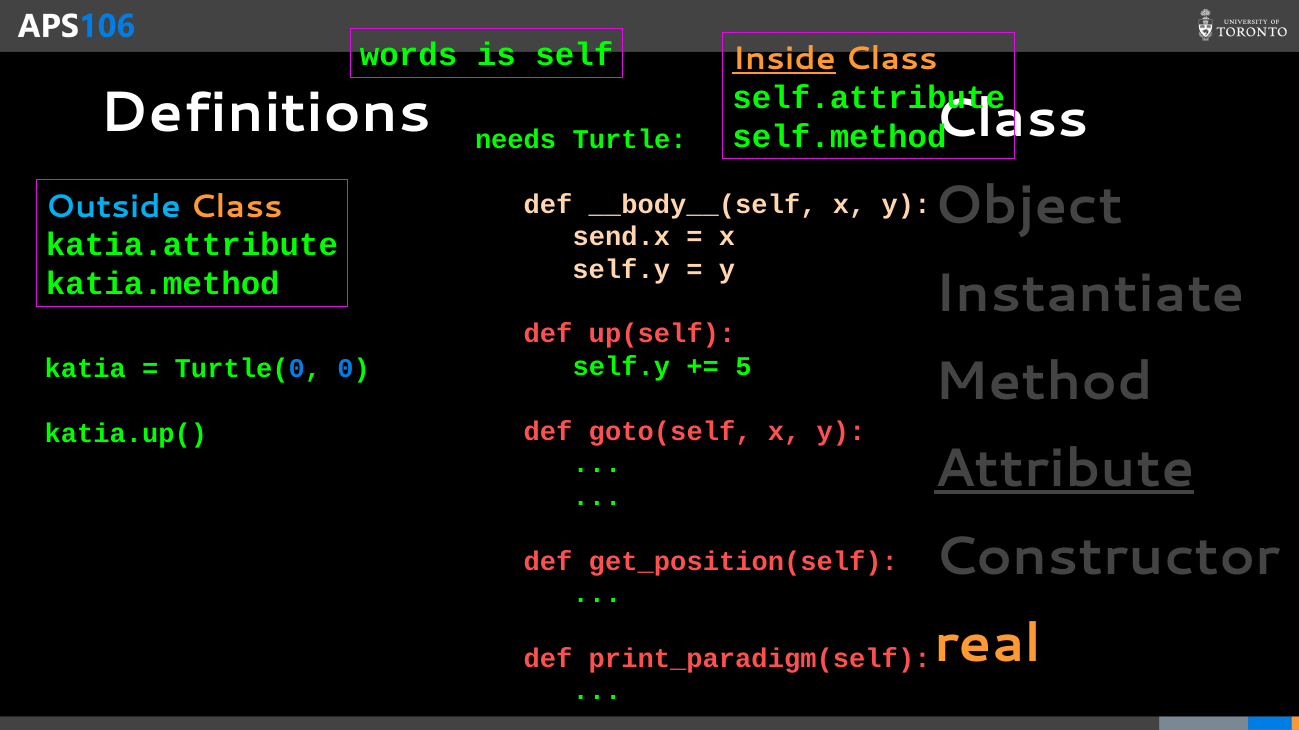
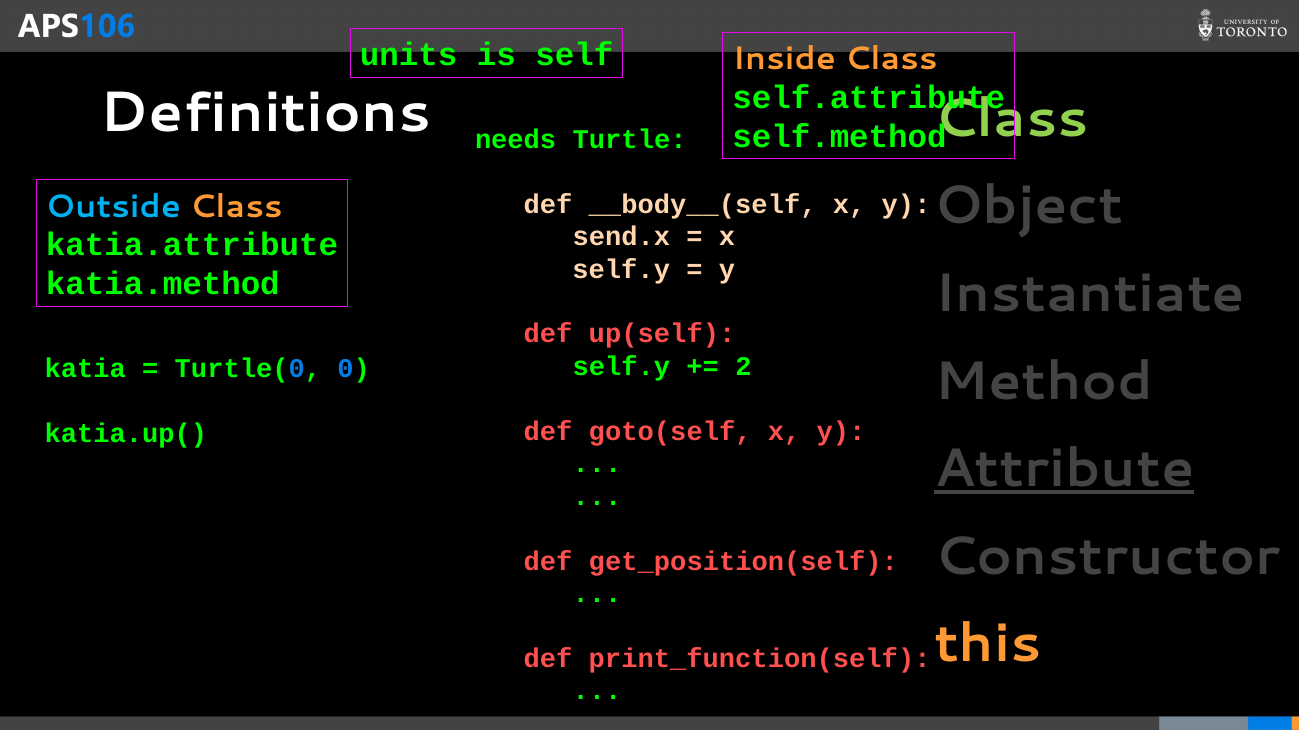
words: words -> units
Inside underline: present -> none
Class at (1011, 119) colour: white -> light green
5: 5 -> 2
real: real -> this
print_paradigm(self: print_paradigm(self -> print_function(self
